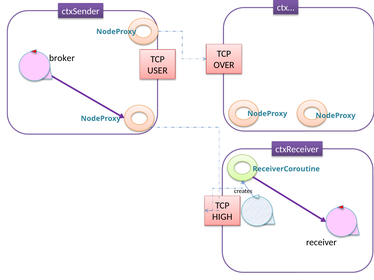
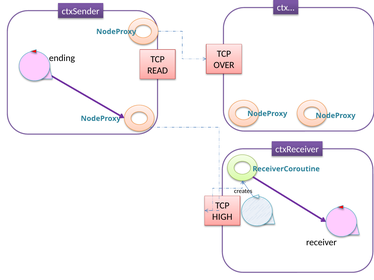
broker: broker -> ending
USER: USER -> READ
